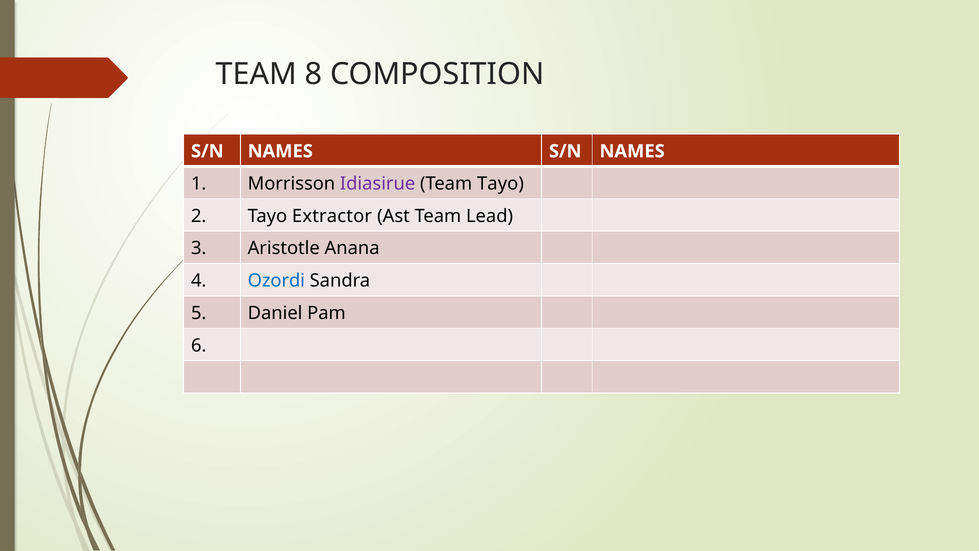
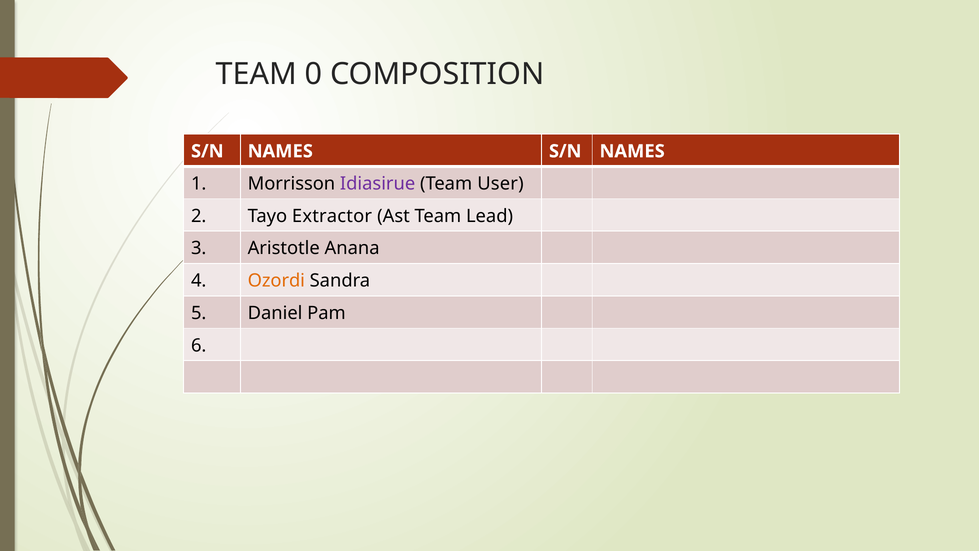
8: 8 -> 0
Team Tayo: Tayo -> User
Ozordi colour: blue -> orange
